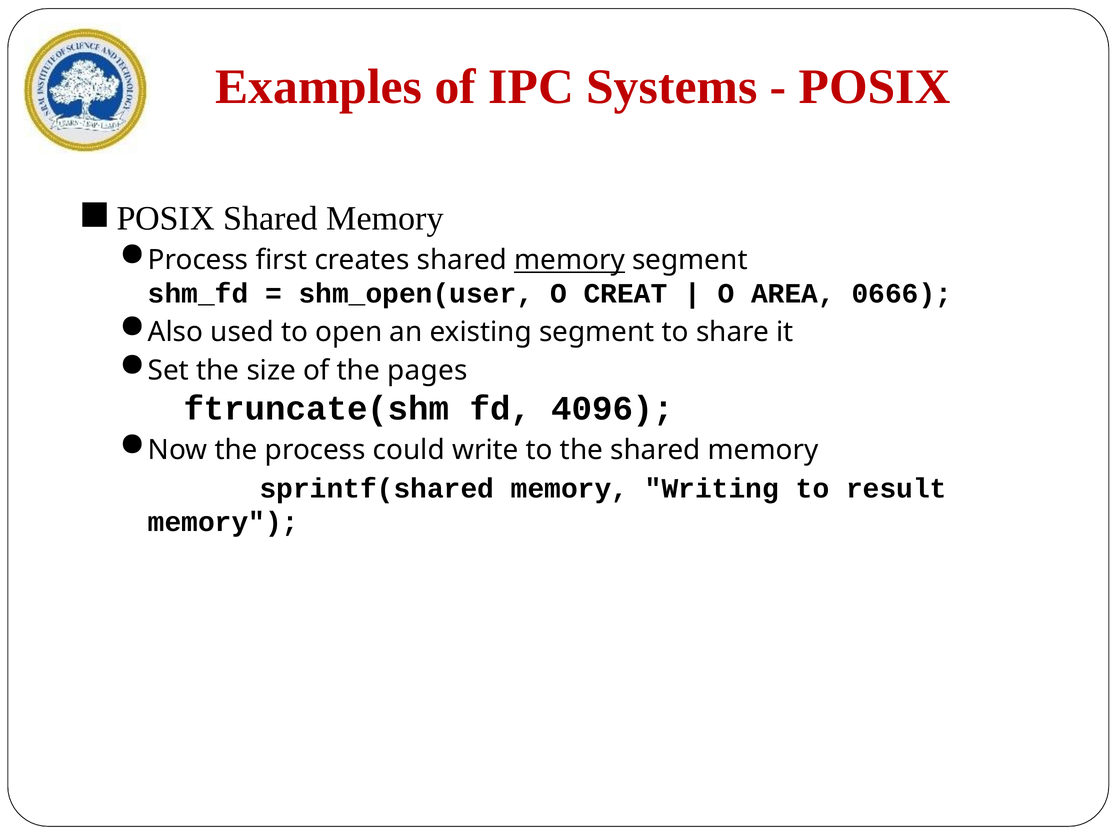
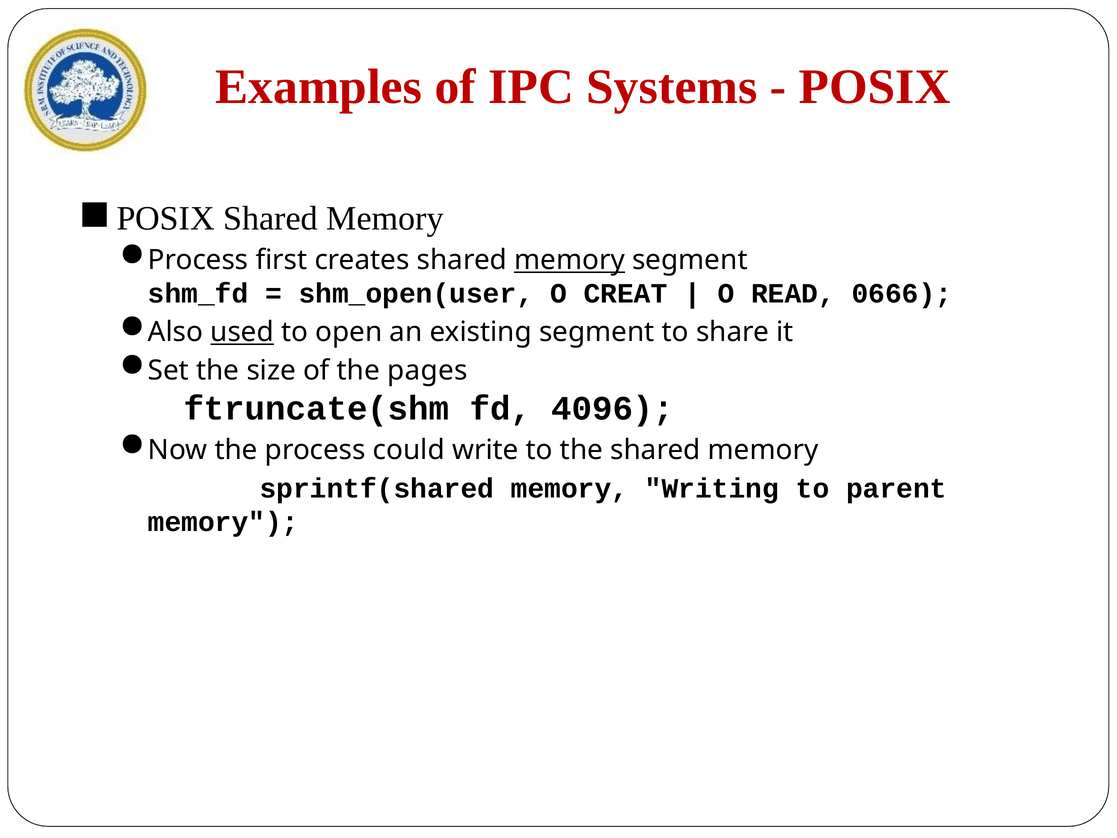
AREA: AREA -> READ
used underline: none -> present
result: result -> parent
